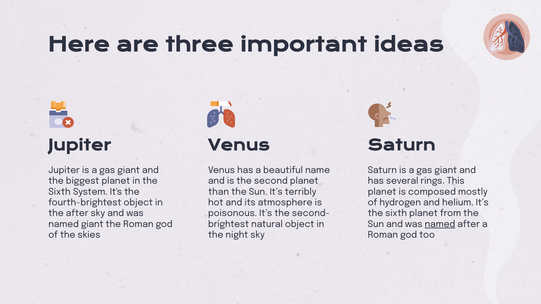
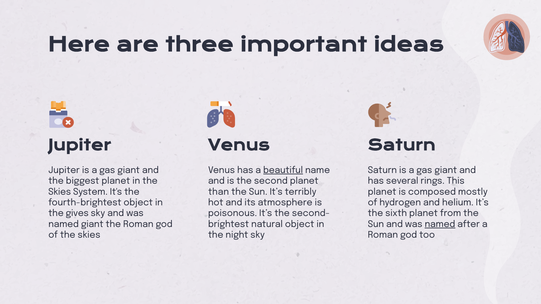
beautiful underline: none -> present
Sixth at (60, 192): Sixth -> Skies
the after: after -> gives
